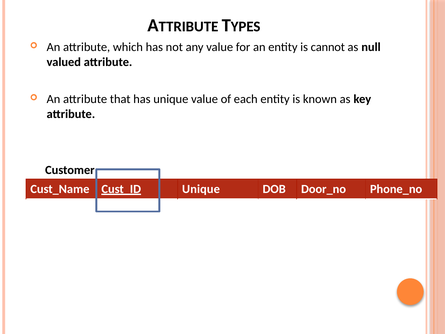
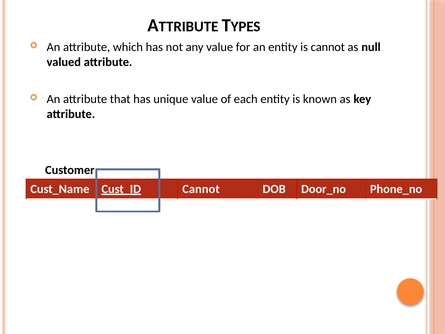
Unique at (201, 189): Unique -> Cannot
